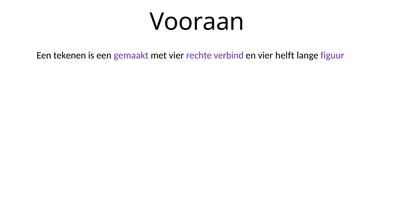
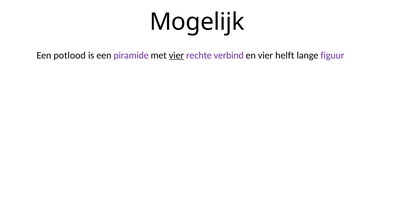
Vooraan: Vooraan -> Mogelijk
tekenen: tekenen -> potlood
gemaakt: gemaakt -> piramide
vier at (176, 55) underline: none -> present
